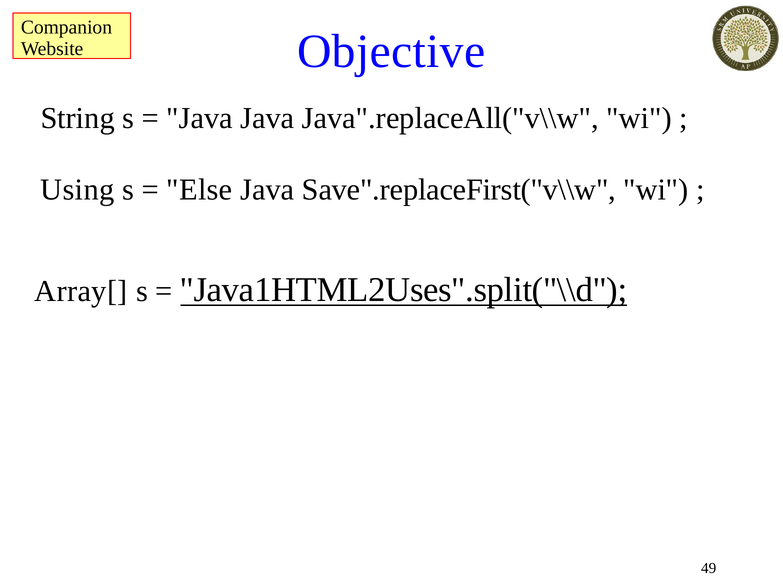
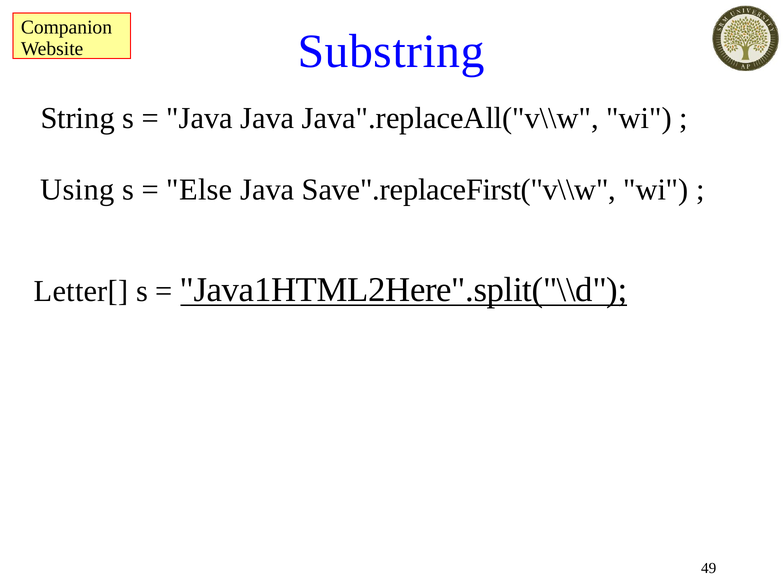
Objective: Objective -> Substring
Array[: Array[ -> Letter[
Java1HTML2Uses".split("\\d: Java1HTML2Uses".split("\\d -> Java1HTML2Here".split("\\d
